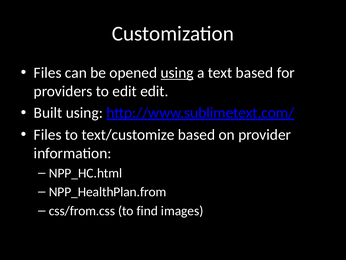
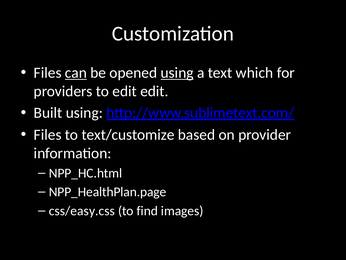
can underline: none -> present
text based: based -> which
NPP_HealthPlan.from: NPP_HealthPlan.from -> NPP_HealthPlan.page
css/from.css: css/from.css -> css/easy.css
